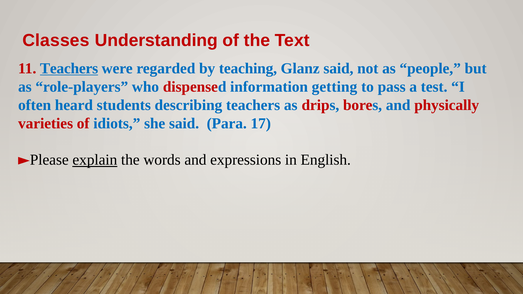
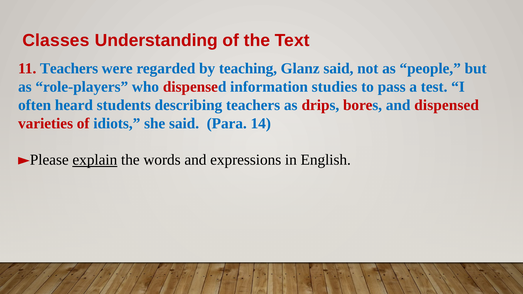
Teachers at (69, 68) underline: present -> none
getting: getting -> studies
and physically: physically -> dispensed
17: 17 -> 14
